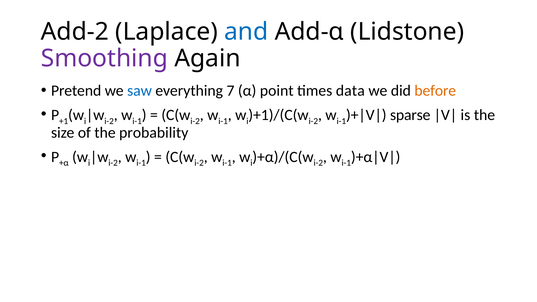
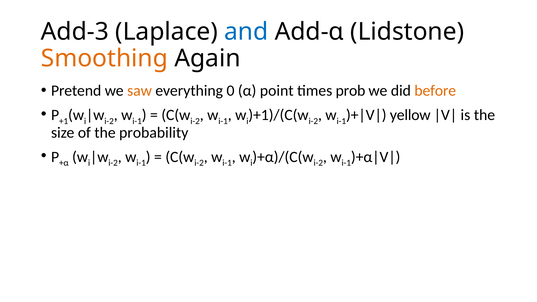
Add-2: Add-2 -> Add-3
Smoothing colour: purple -> orange
saw colour: blue -> orange
7: 7 -> 0
data: data -> prob
sparse: sparse -> yellow
